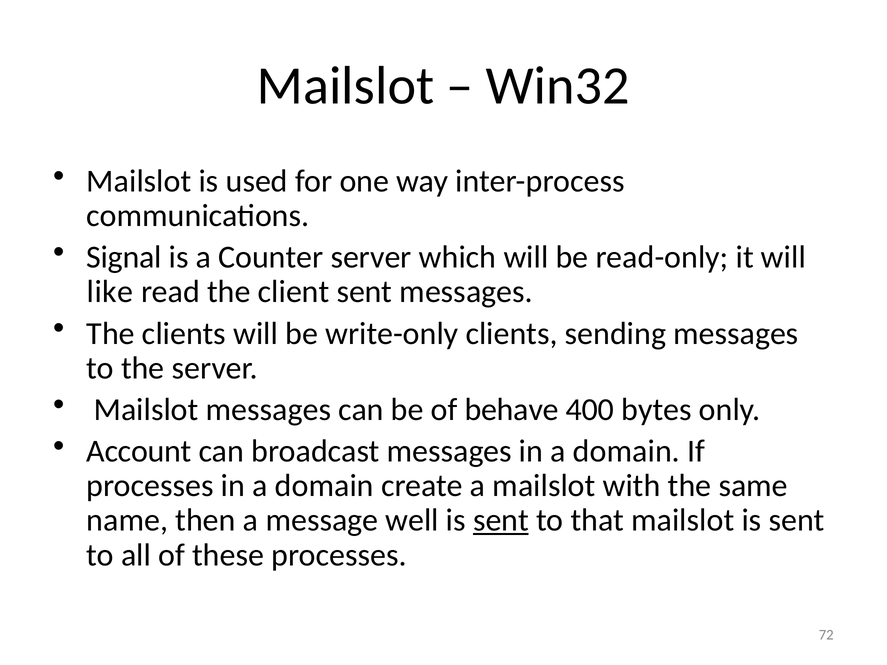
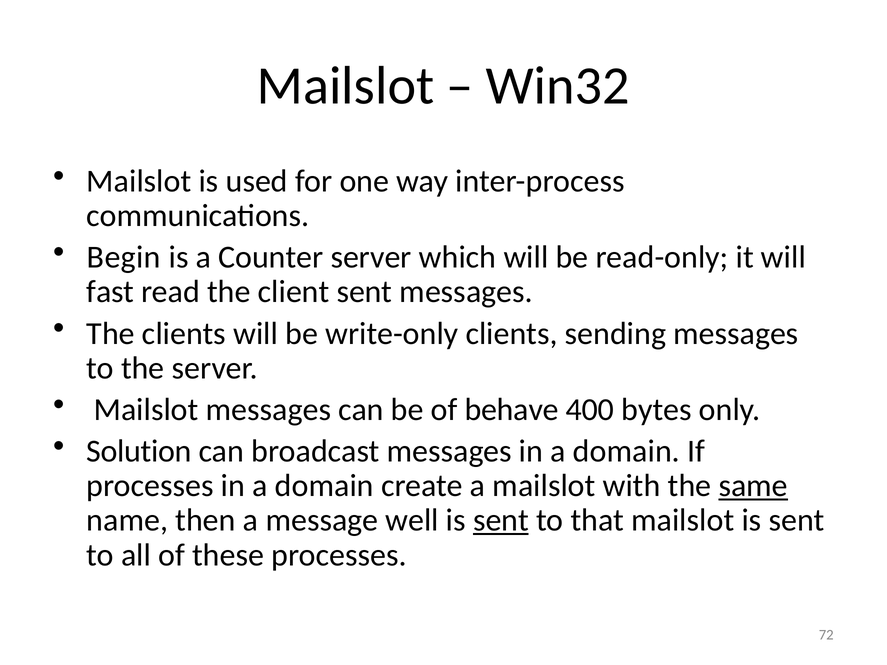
Signal: Signal -> Begin
like: like -> fast
Account: Account -> Solution
same underline: none -> present
